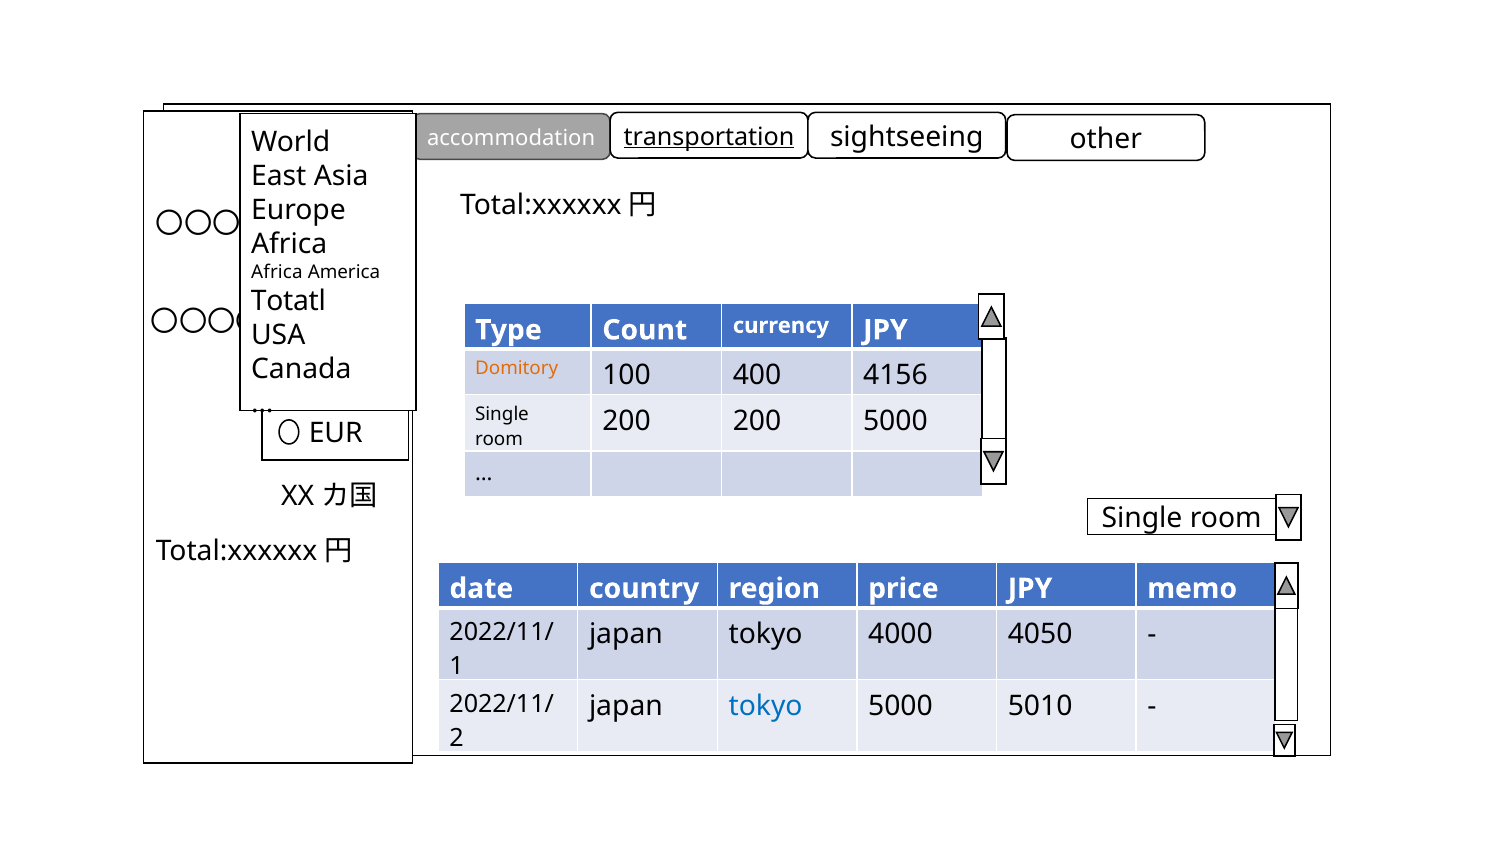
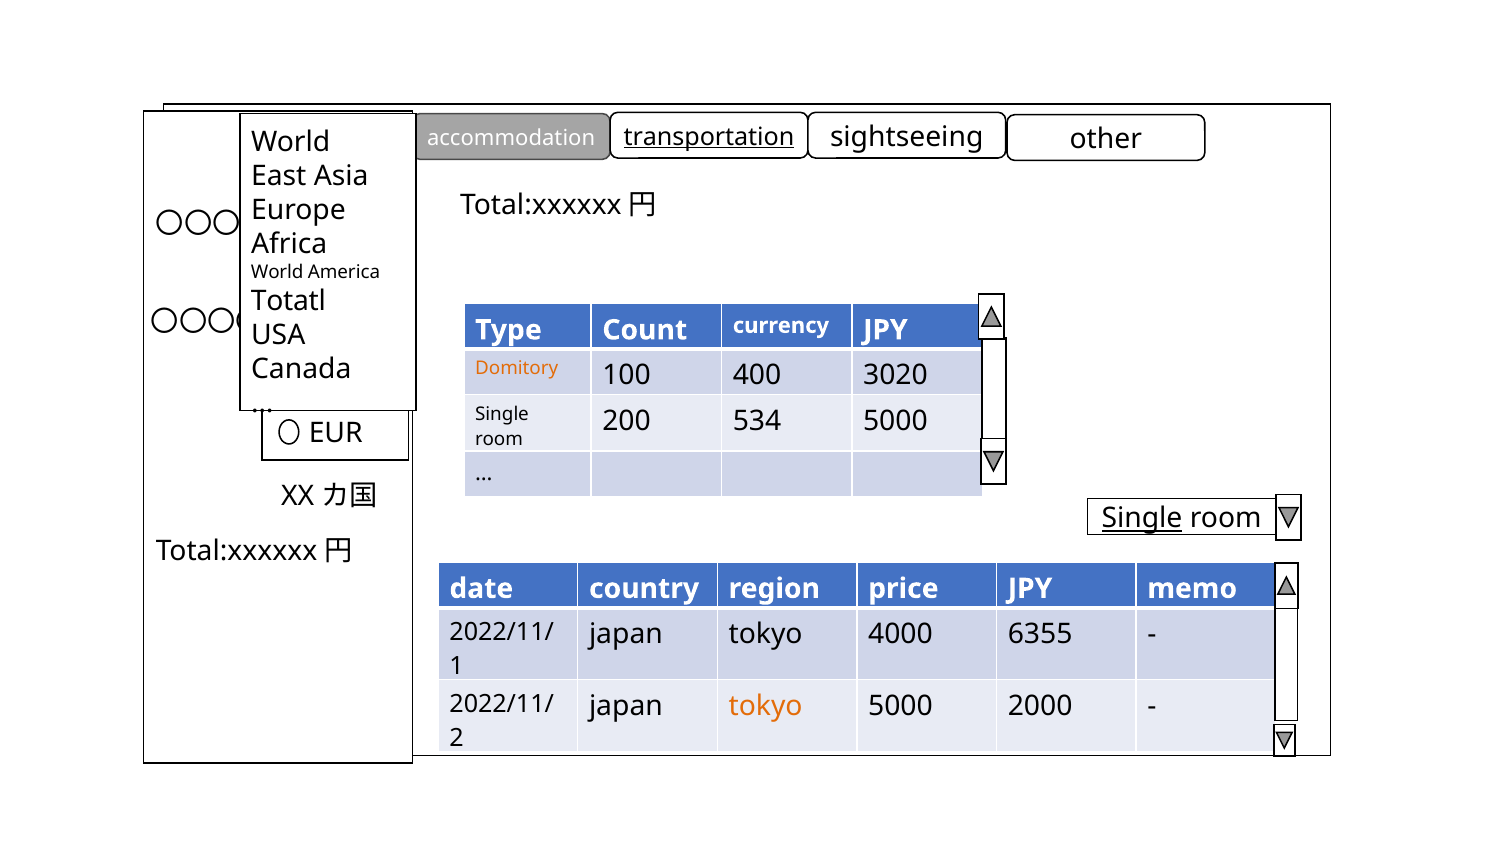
Africa at (277, 272): Africa -> World
4156: 4156 -> 3020
200 200: 200 -> 534
Single at (1142, 518) underline: none -> present
4050: 4050 -> 6355
tokyo at (766, 706) colour: blue -> orange
5010: 5010 -> 2000
